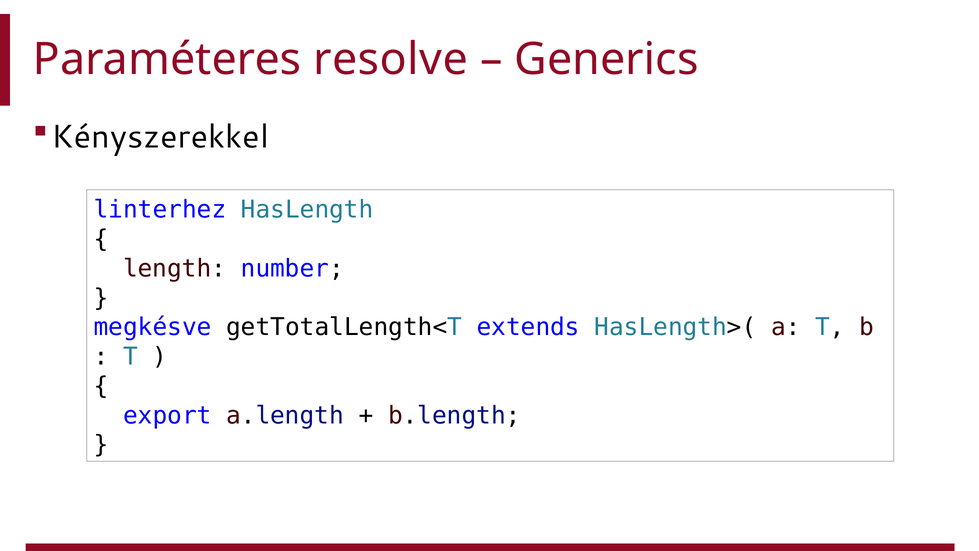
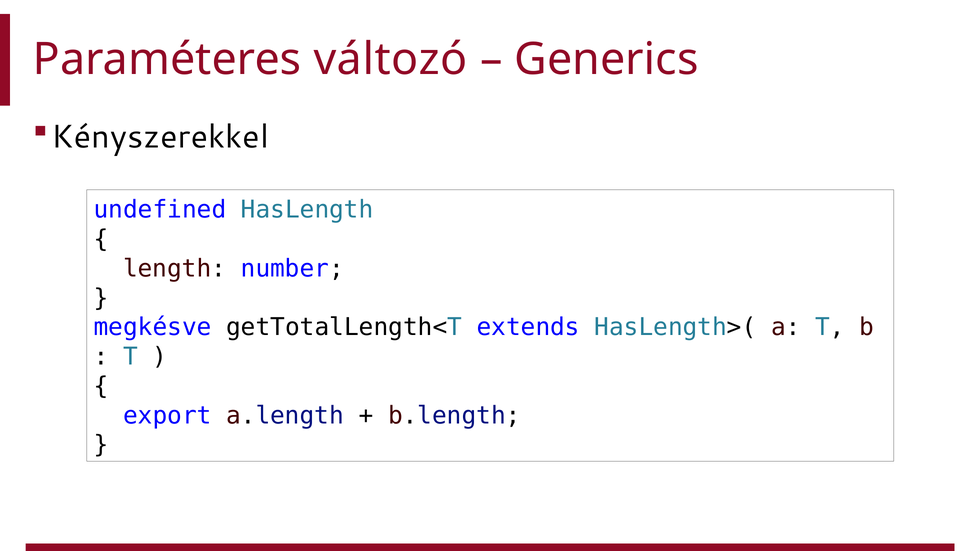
resolve: resolve -> változó
linterhez: linterhez -> undefined
